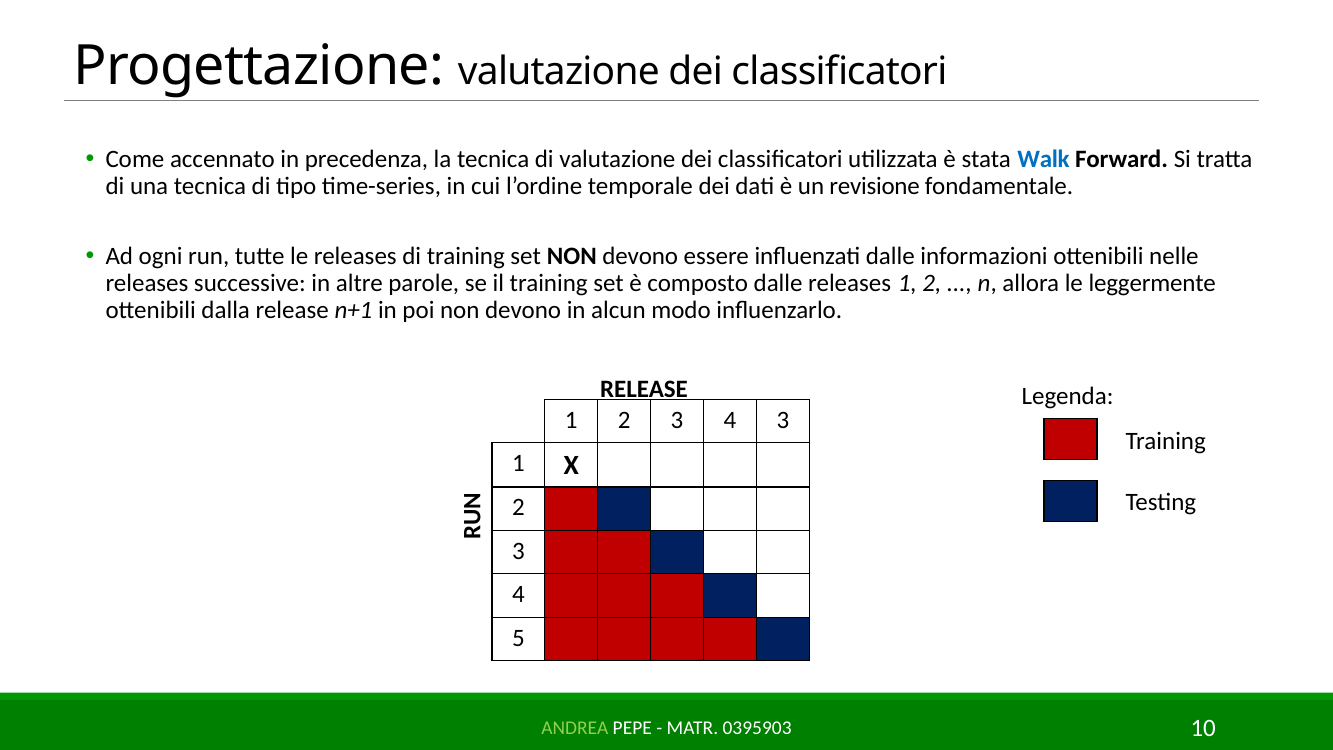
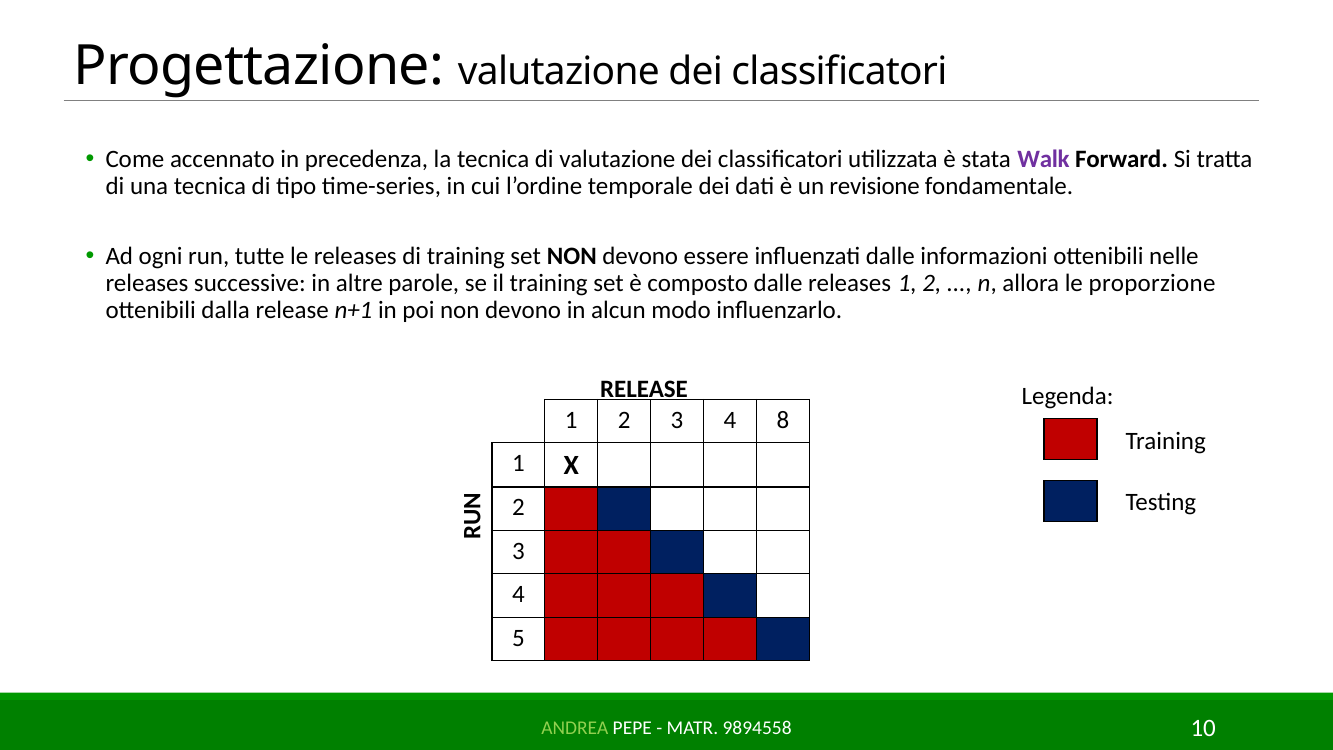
Walk colour: blue -> purple
leggermente: leggermente -> proporzione
4 3: 3 -> 8
0395903: 0395903 -> 9894558
